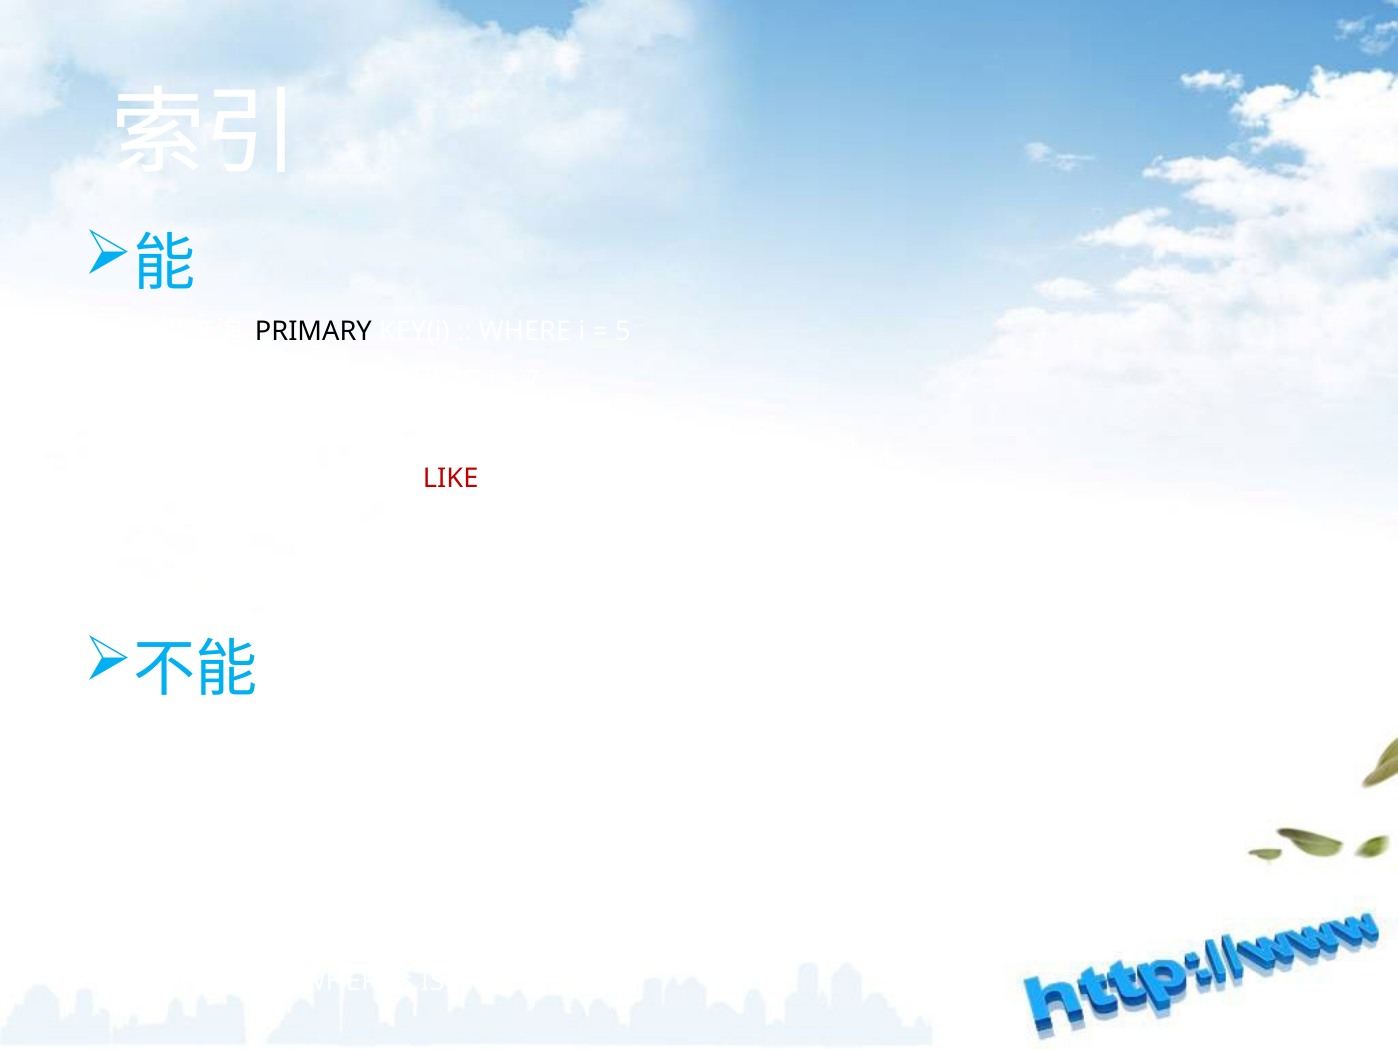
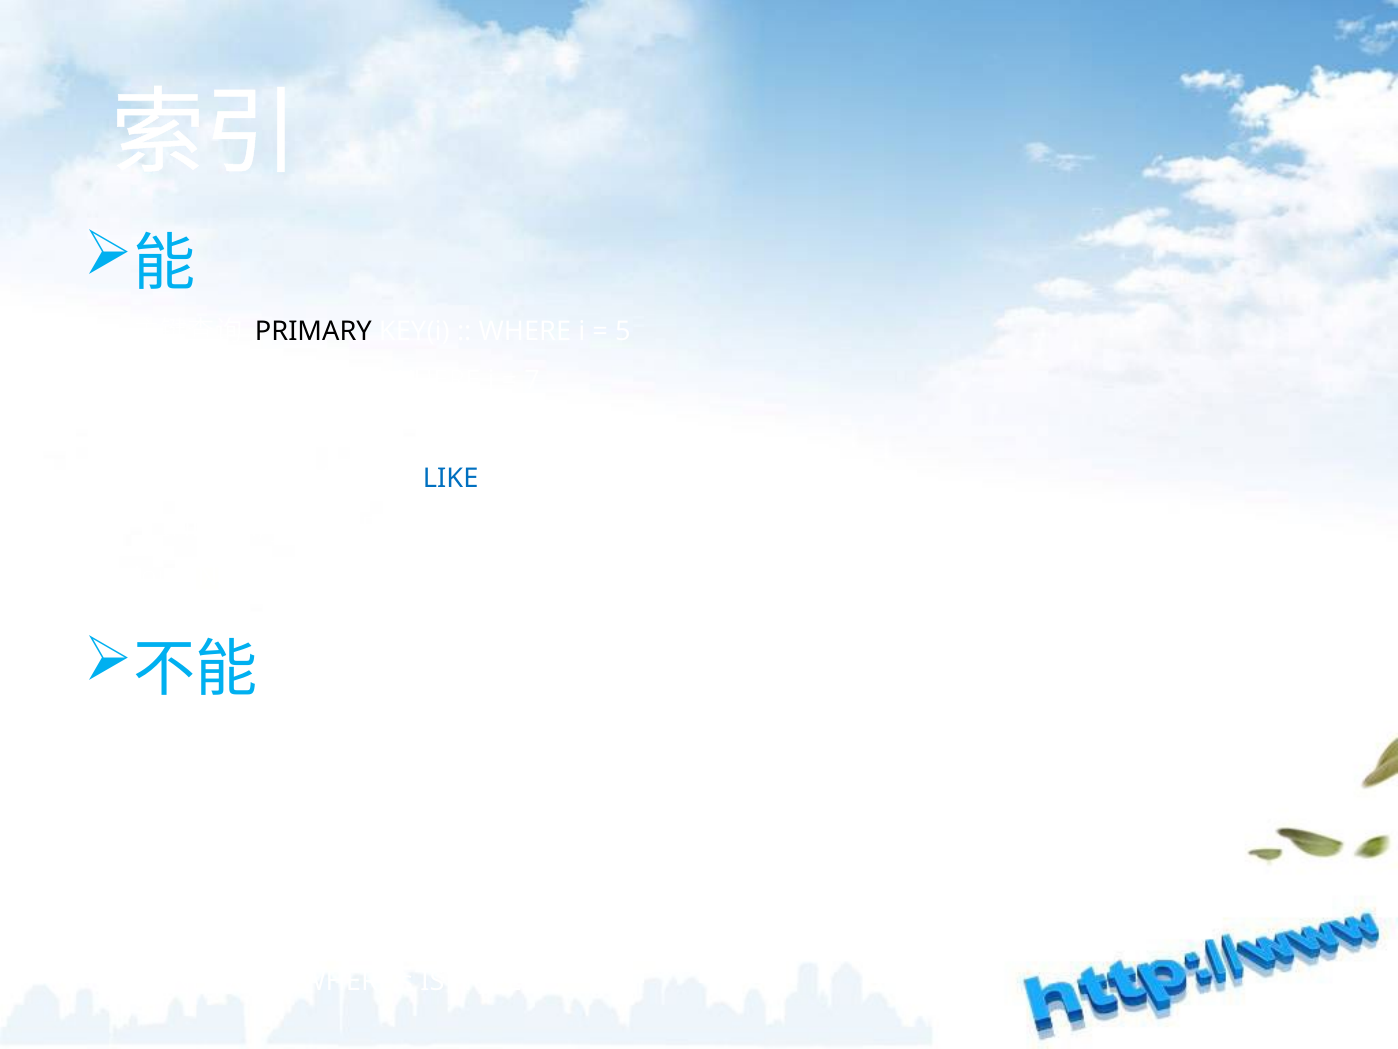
LIKE at (451, 478) colour: red -> blue
